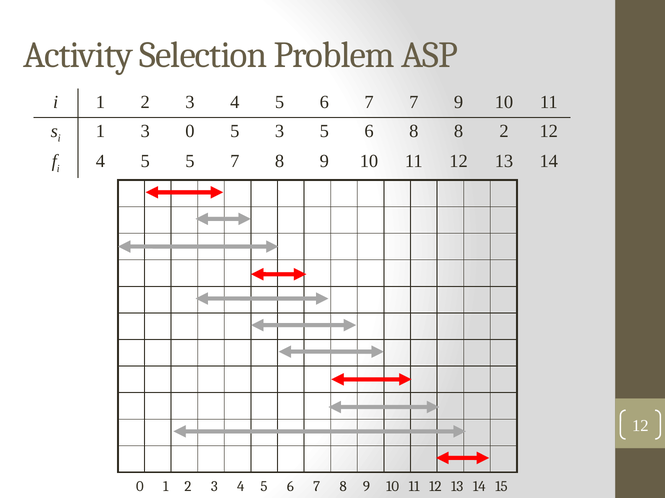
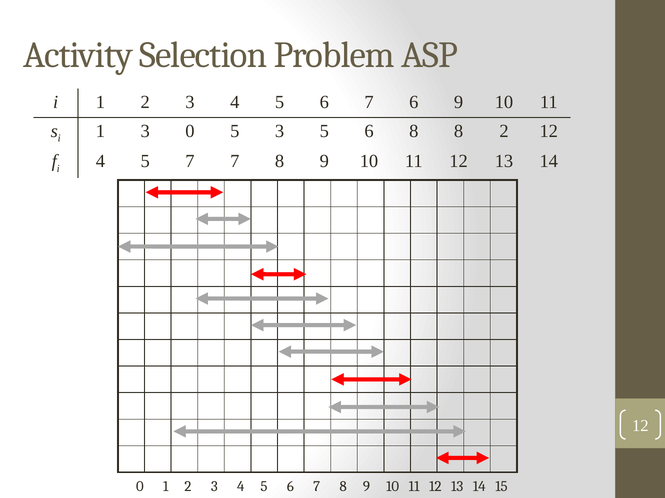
7 7: 7 -> 6
5 5: 5 -> 7
